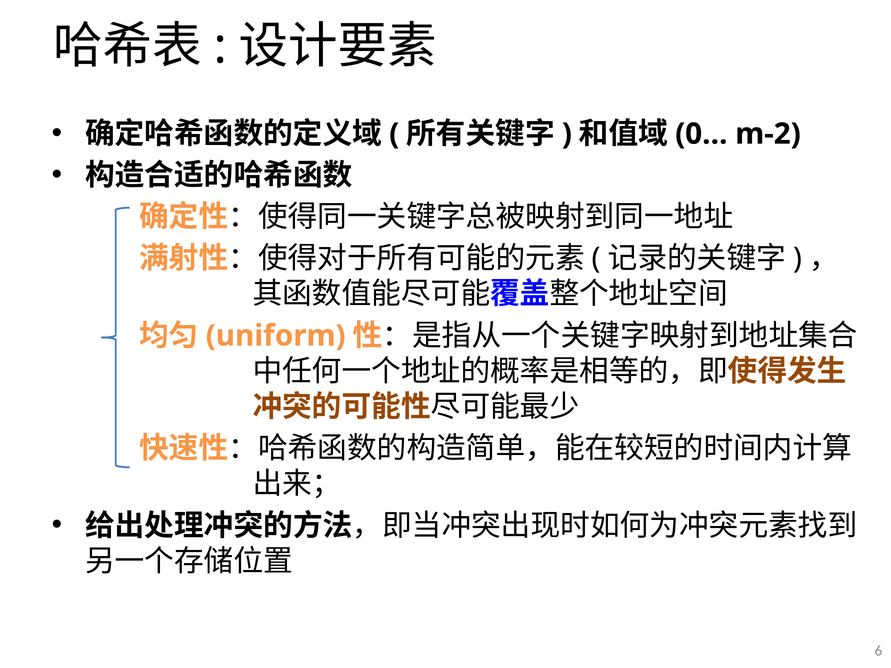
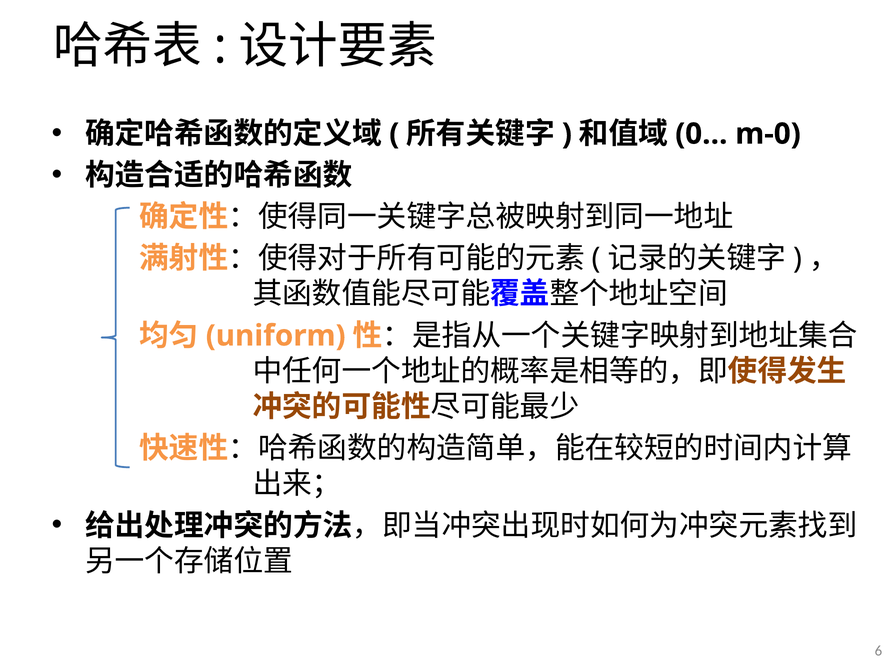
m-2: m-2 -> m-0
